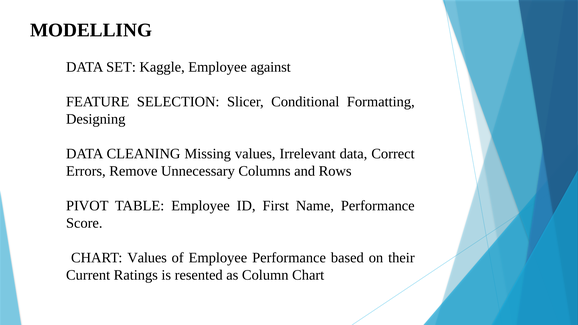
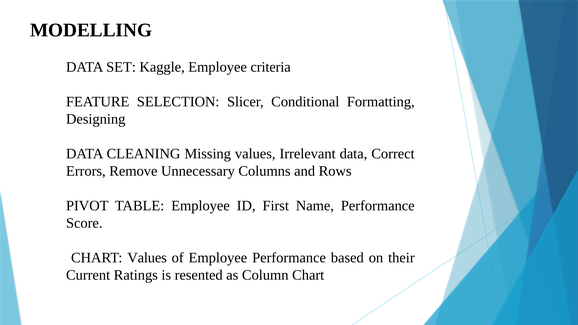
against: against -> criteria
